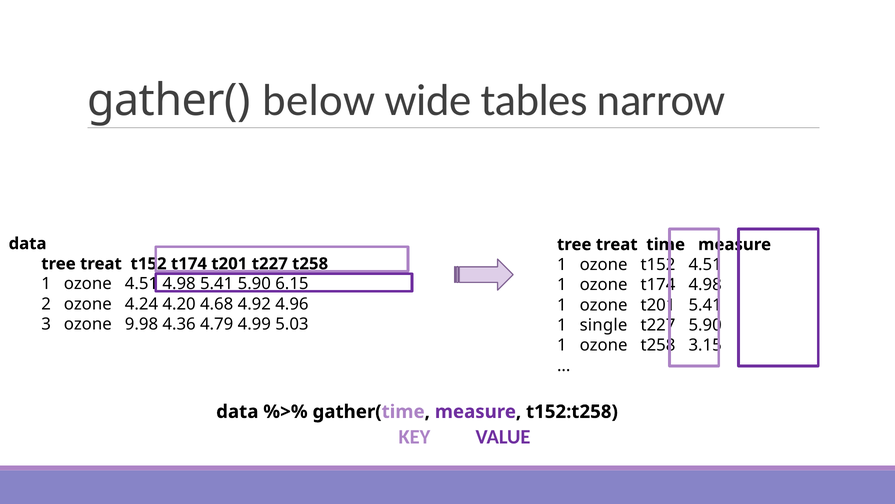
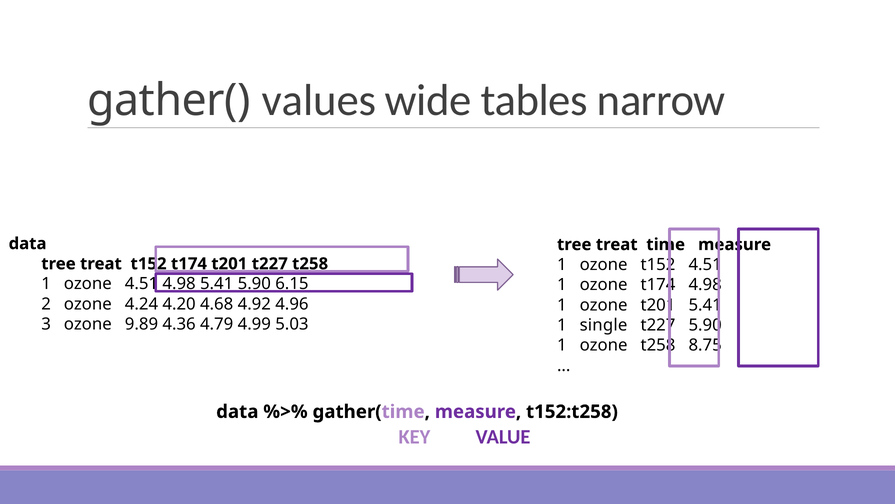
below: below -> values
9.98: 9.98 -> 9.89
3.15: 3.15 -> 8.75
